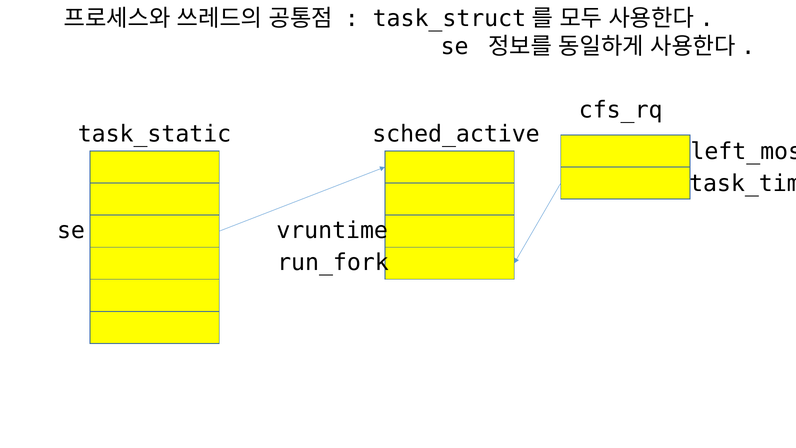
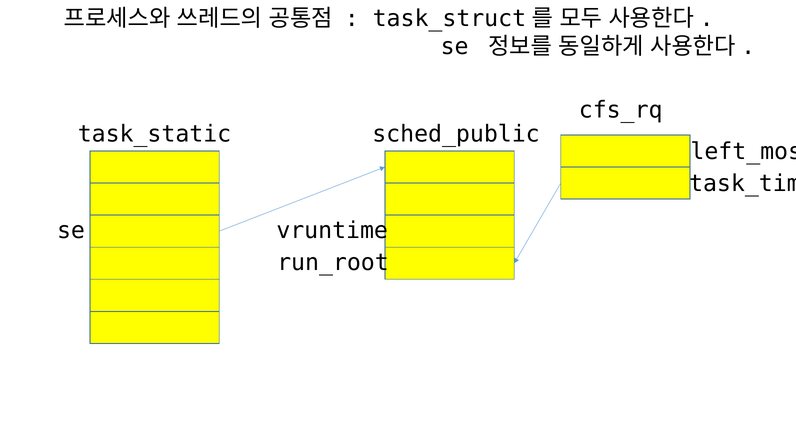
sched_active: sched_active -> sched_public
run_fork: run_fork -> run_root
